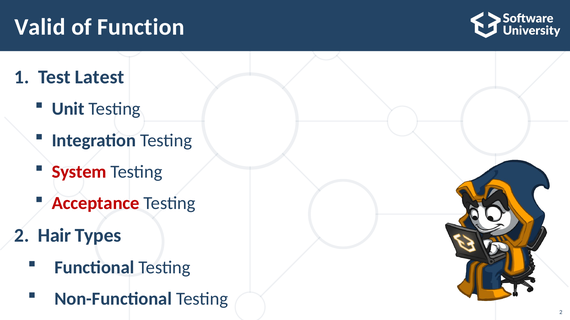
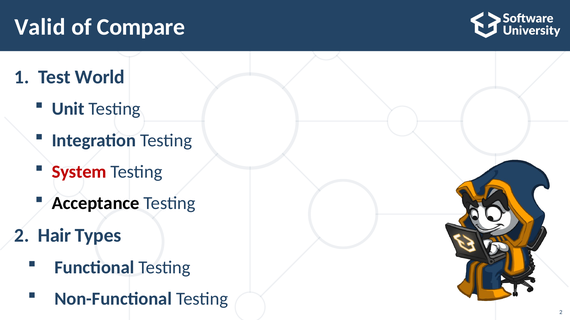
Function: Function -> Compare
Latest: Latest -> World
Acceptance colour: red -> black
